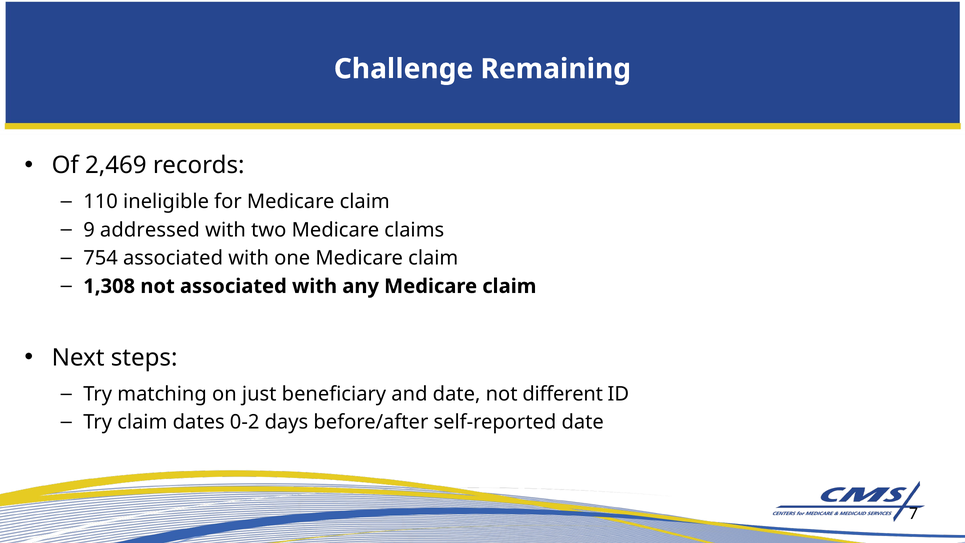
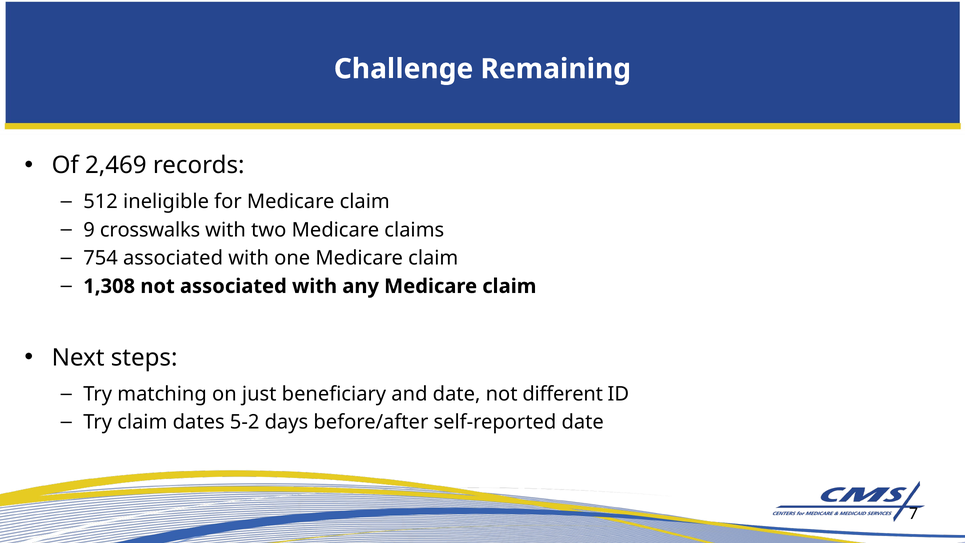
110: 110 -> 512
addressed: addressed -> crosswalks
0-2: 0-2 -> 5-2
